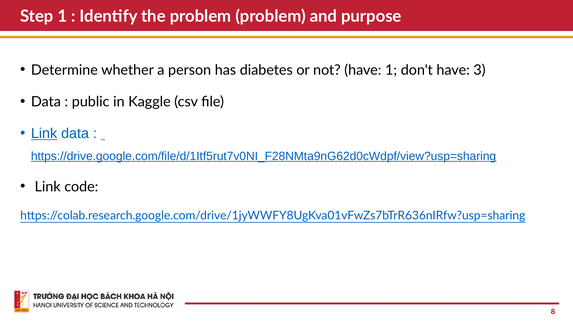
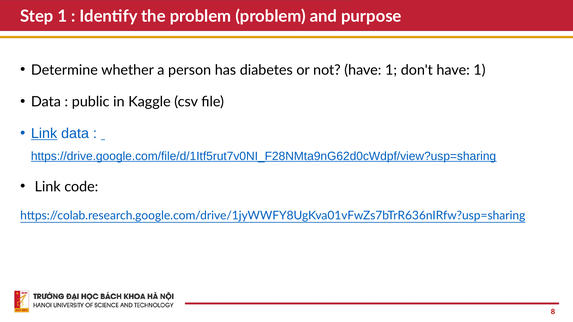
don't have 3: 3 -> 1
